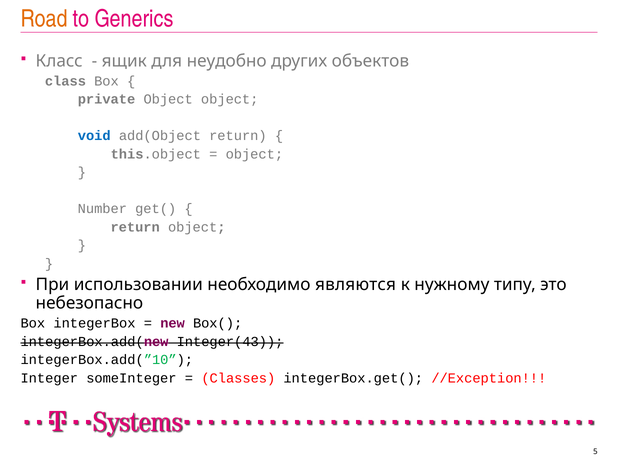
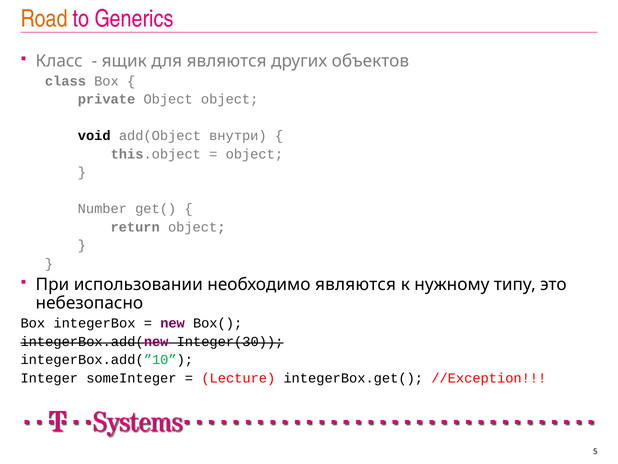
для неудобно: неудобно -> являются
void colour: blue -> black
add(Object return: return -> внутри
Integer(43: Integer(43 -> Integer(30
Classes: Classes -> Lecture
